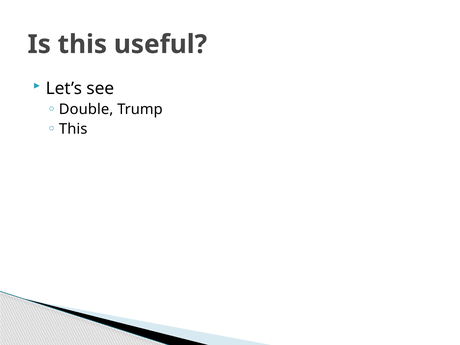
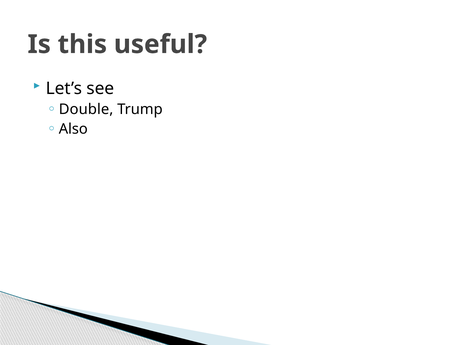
This at (73, 129): This -> Also
